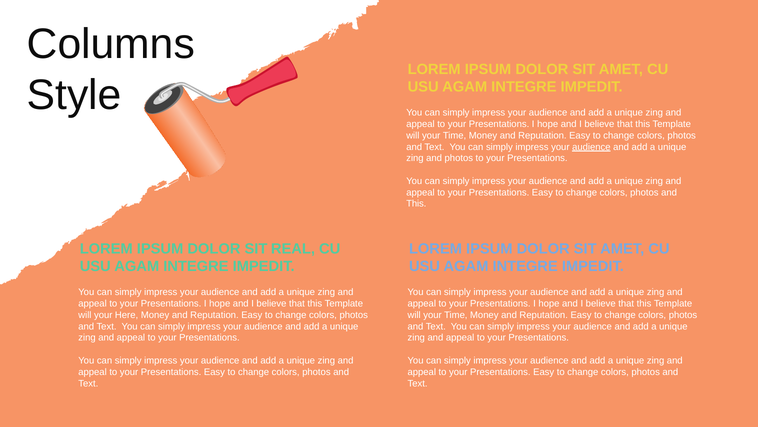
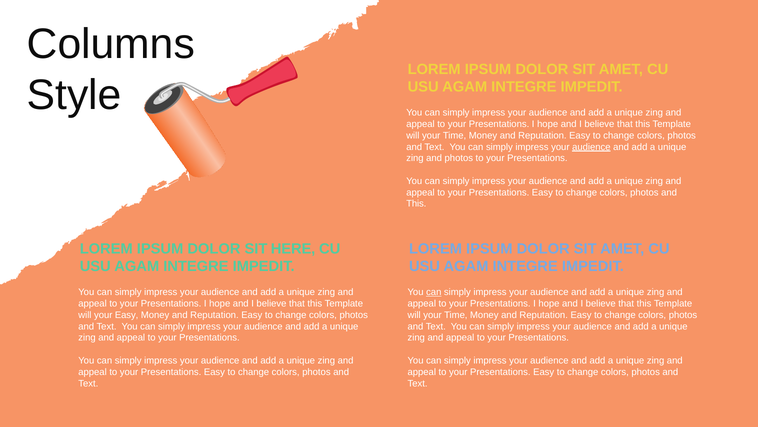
REAL: REAL -> HERE
can at (434, 292) underline: none -> present
your Here: Here -> Easy
